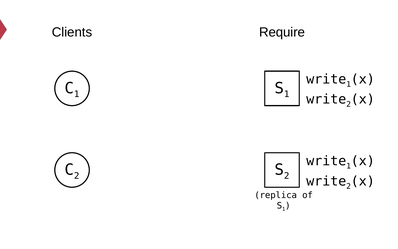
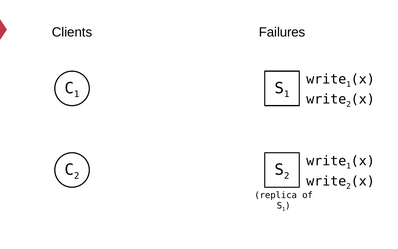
Require: Require -> Failures
